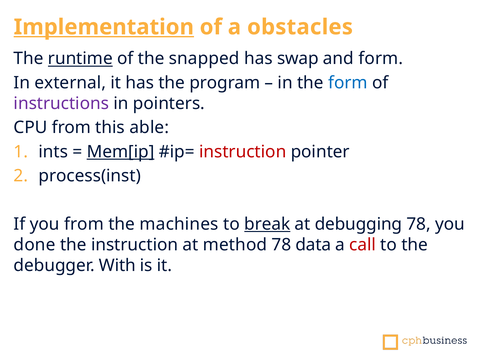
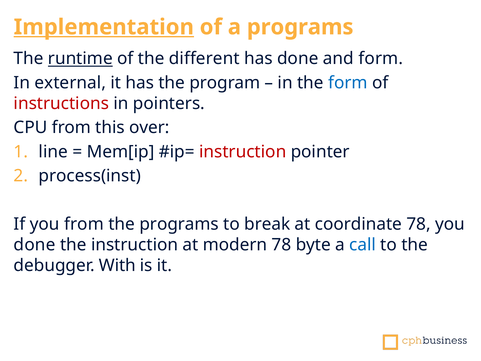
a obstacles: obstacles -> programs
snapped: snapped -> different
has swap: swap -> done
instructions colour: purple -> red
able: able -> over
ints: ints -> line
Mem[ip underline: present -> none
the machines: machines -> programs
break underline: present -> none
debugging: debugging -> coordinate
method: method -> modern
data: data -> byte
call colour: red -> blue
